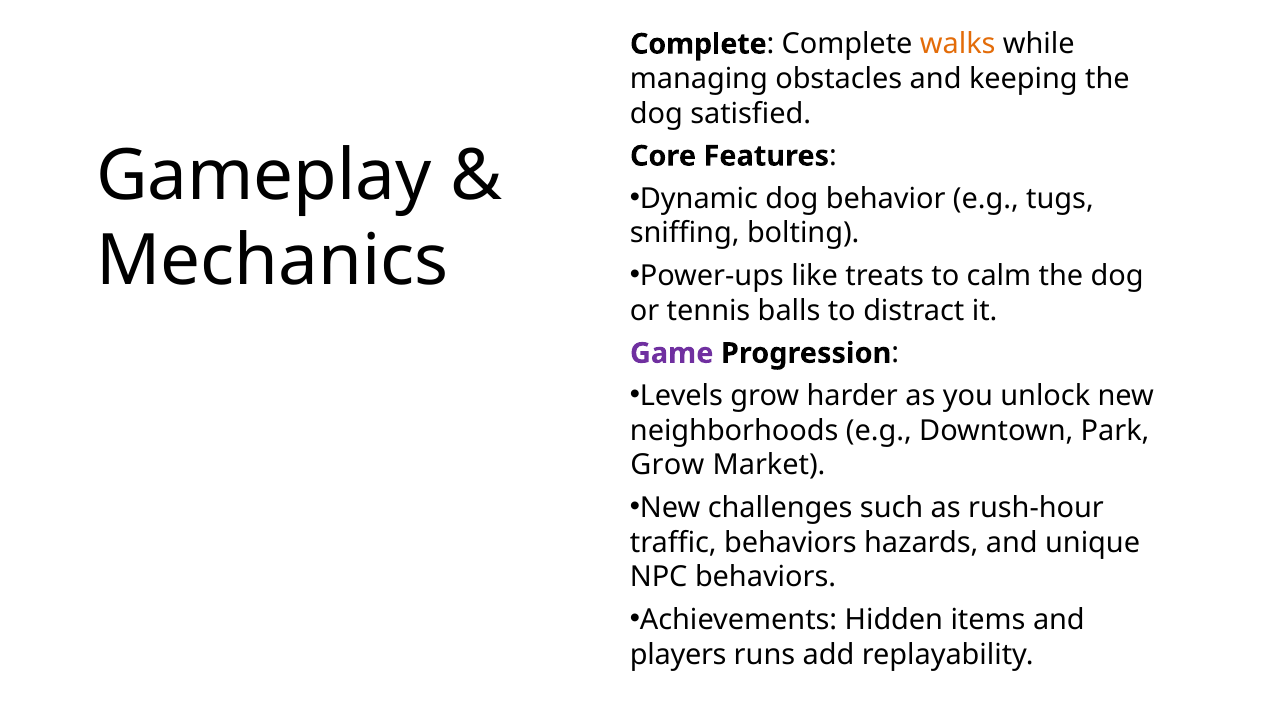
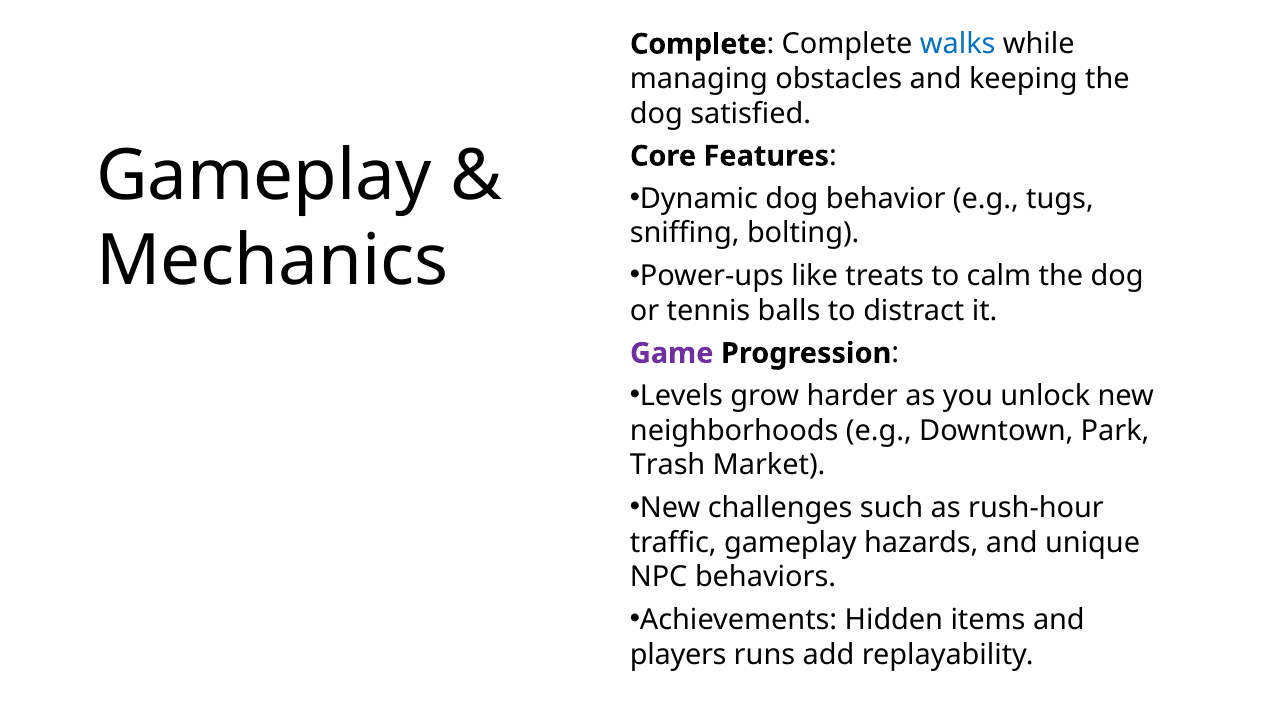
walks colour: orange -> blue
Grow at (667, 465): Grow -> Trash
traffic behaviors: behaviors -> gameplay
